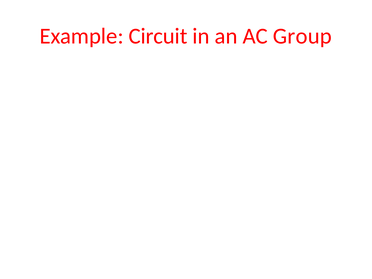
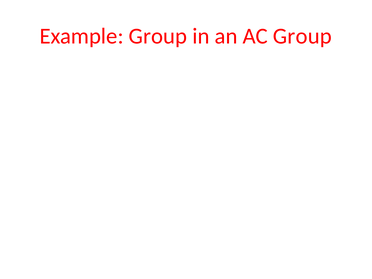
Example Circuit: Circuit -> Group
